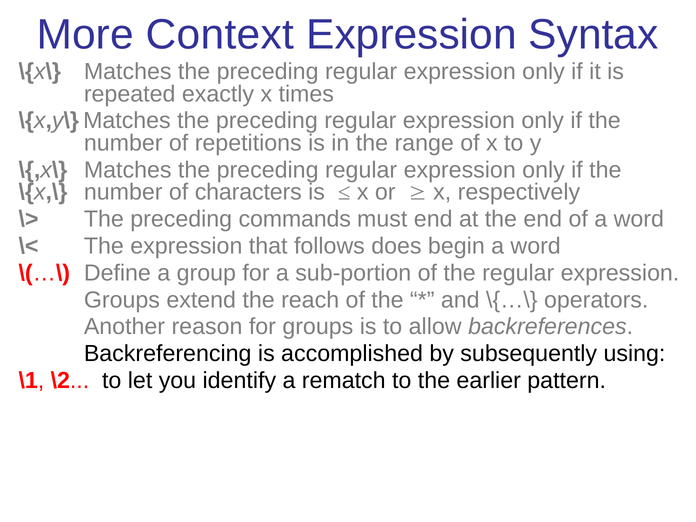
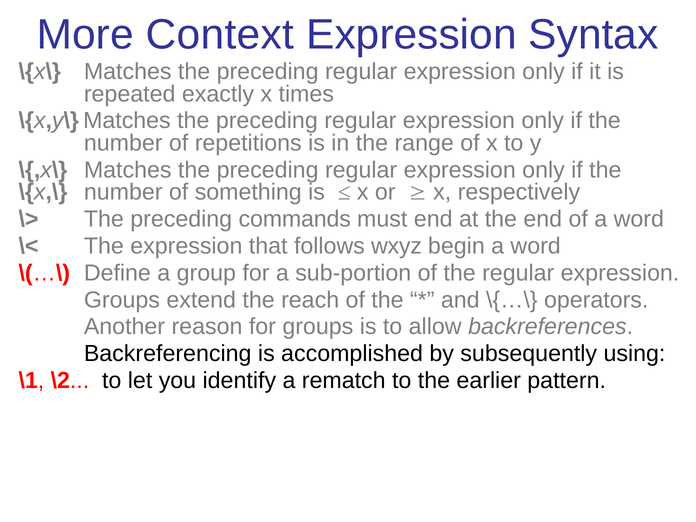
characters: characters -> something
does: does -> wxyz
